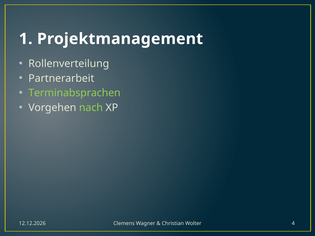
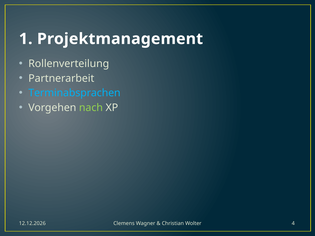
Terminabsprachen colour: light green -> light blue
